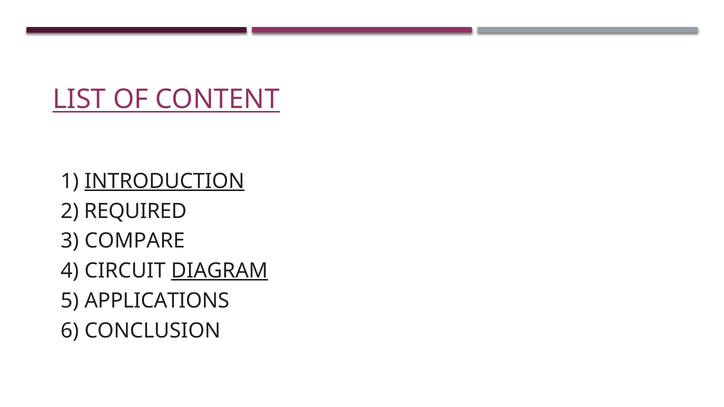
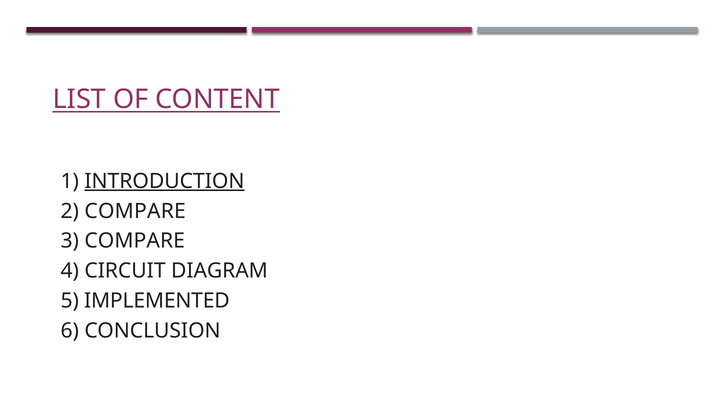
2 REQUIRED: REQUIRED -> COMPARE
DIAGRAM underline: present -> none
APPLICATIONS: APPLICATIONS -> IMPLEMENTED
